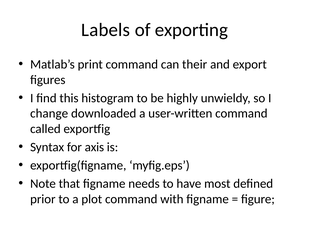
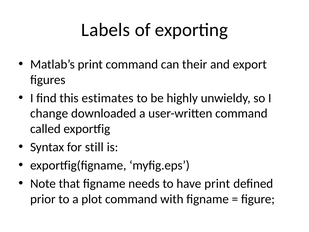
histogram: histogram -> estimates
axis: axis -> still
have most: most -> print
